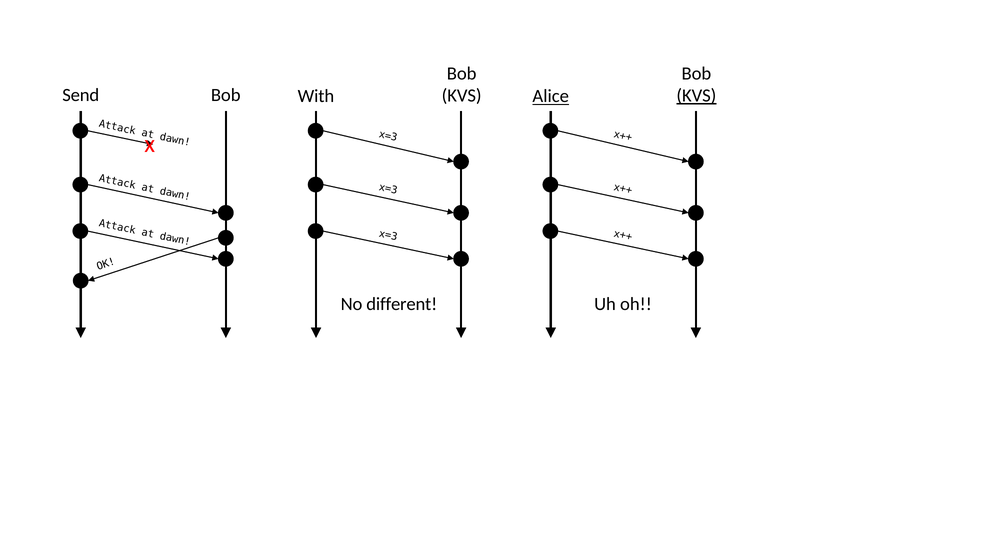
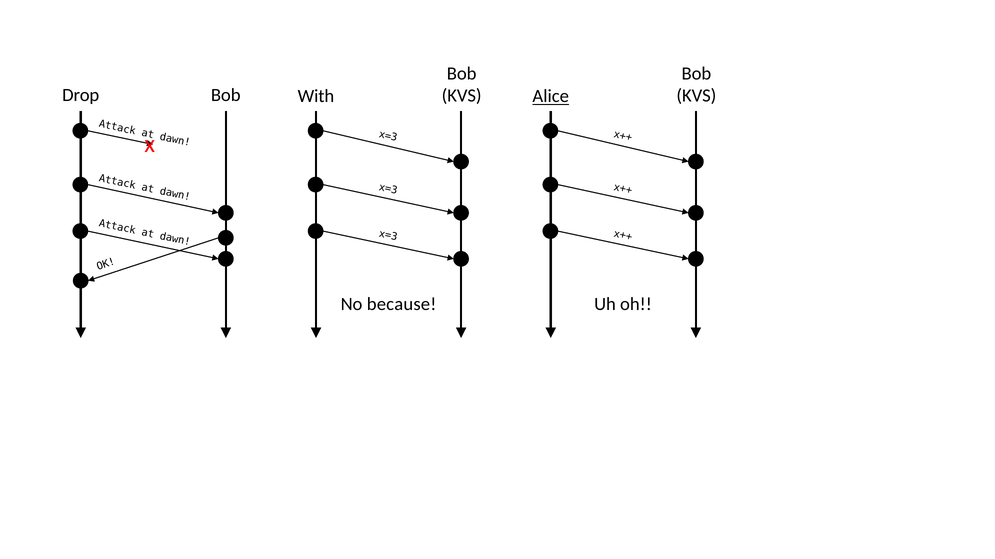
Send: Send -> Drop
KVS at (696, 96) underline: present -> none
different: different -> because
